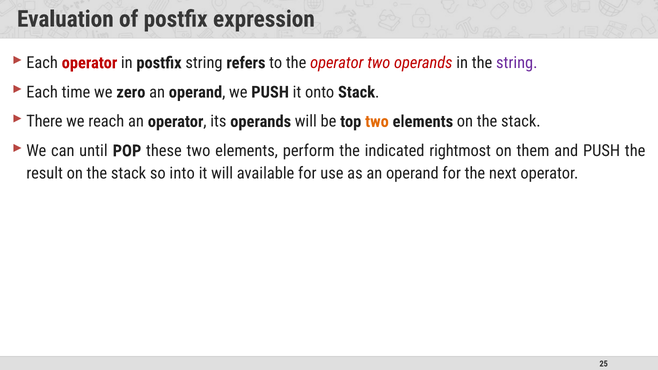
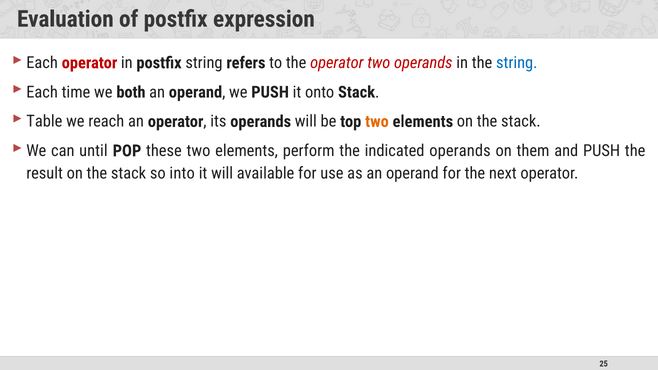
string at (517, 63) colour: purple -> blue
zero: zero -> both
There: There -> Table
indicated rightmost: rightmost -> operands
